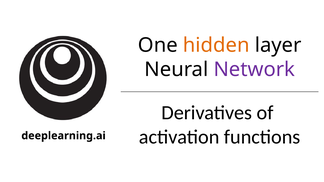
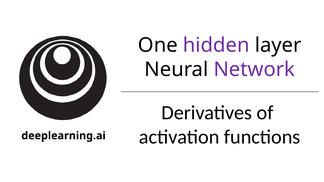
hidden colour: orange -> purple
